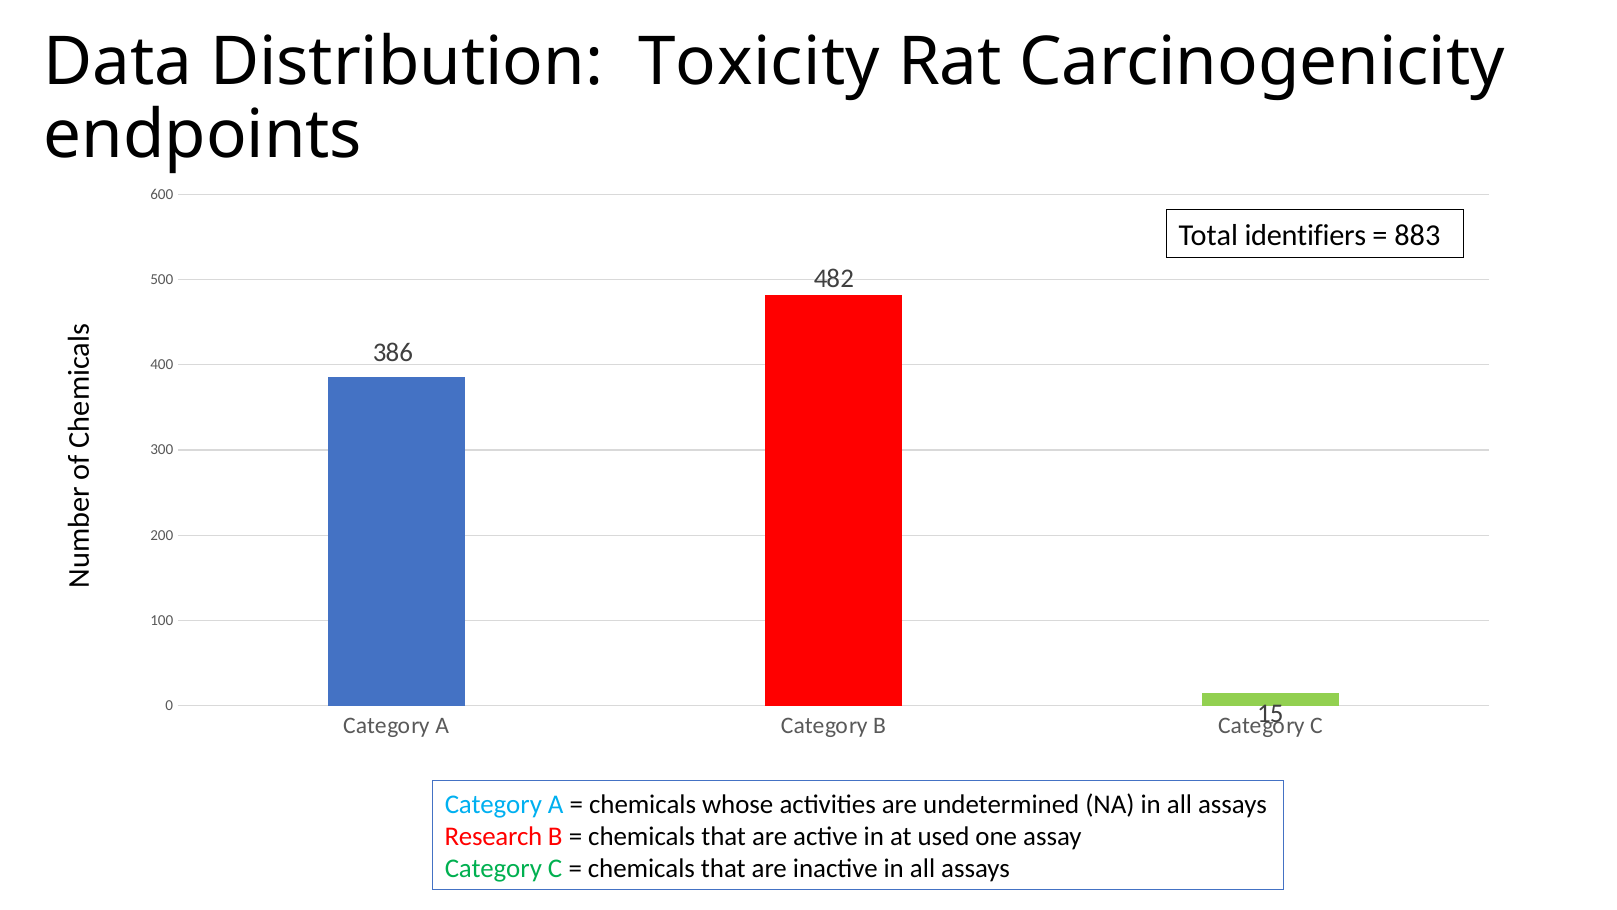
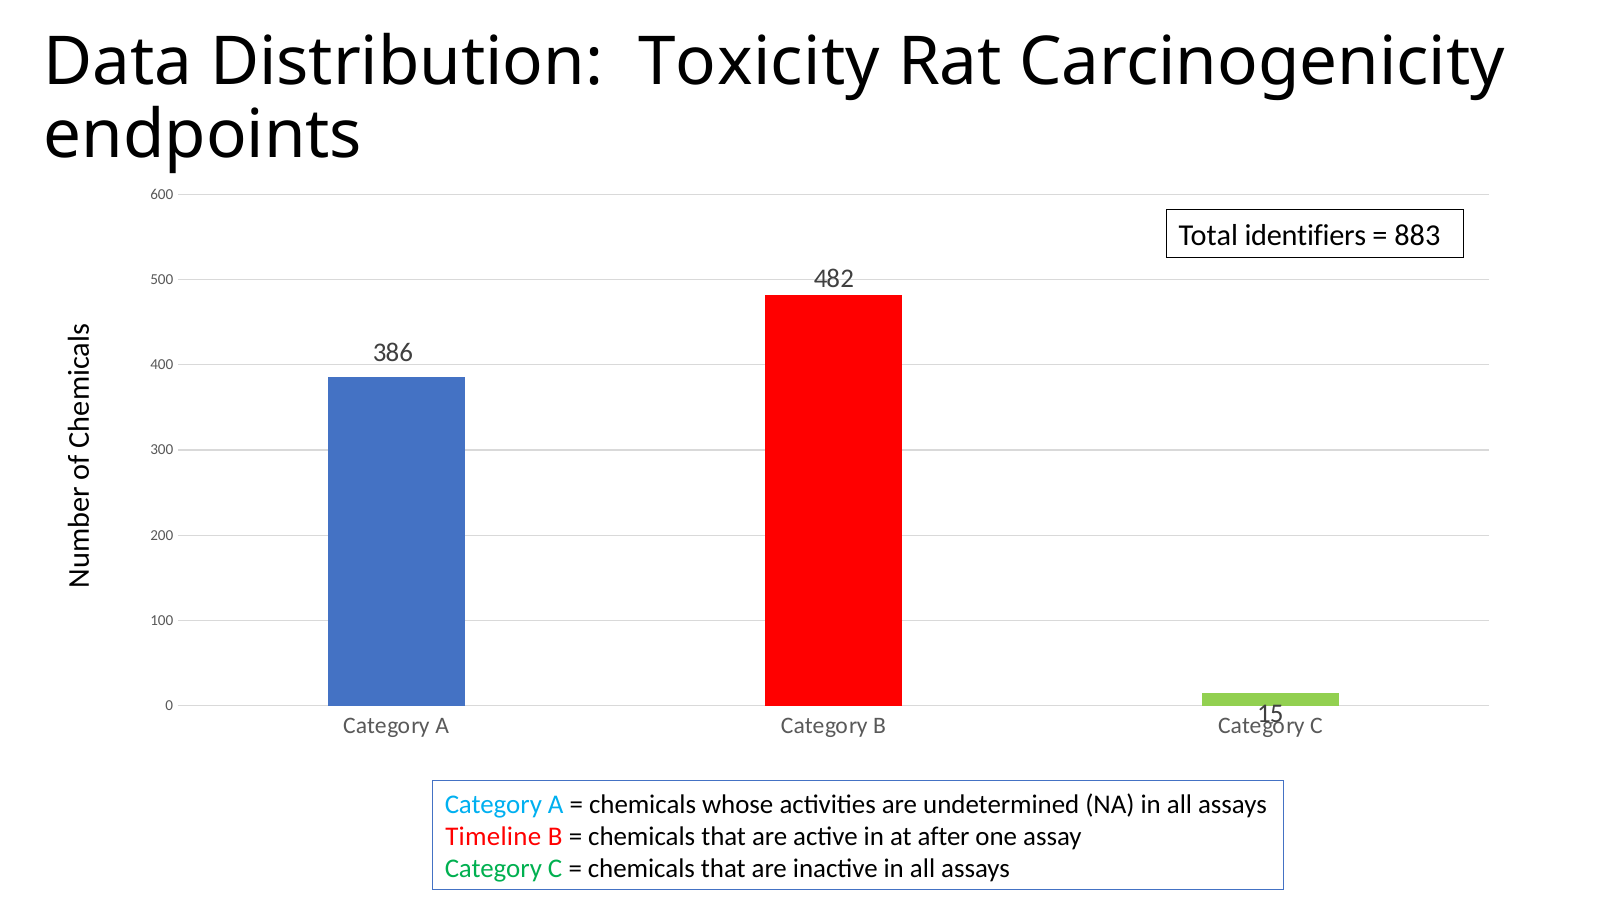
Research: Research -> Timeline
used: used -> after
